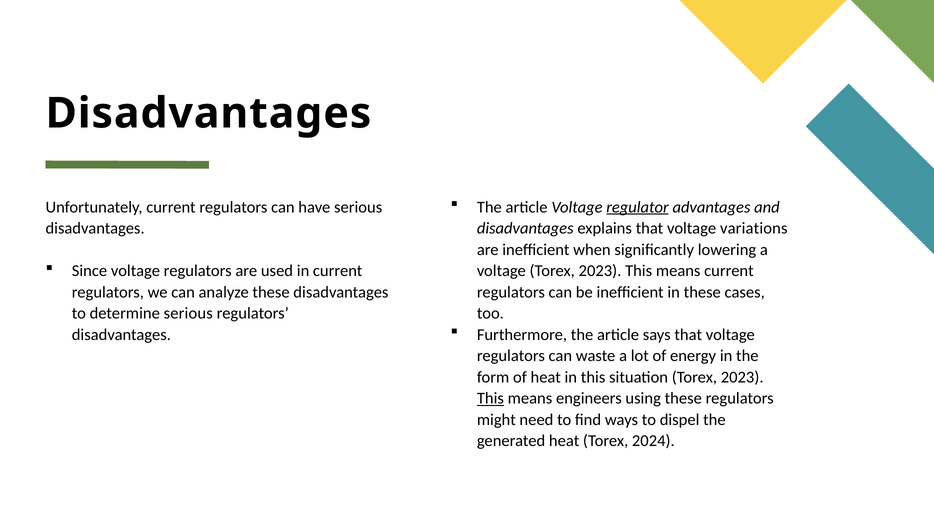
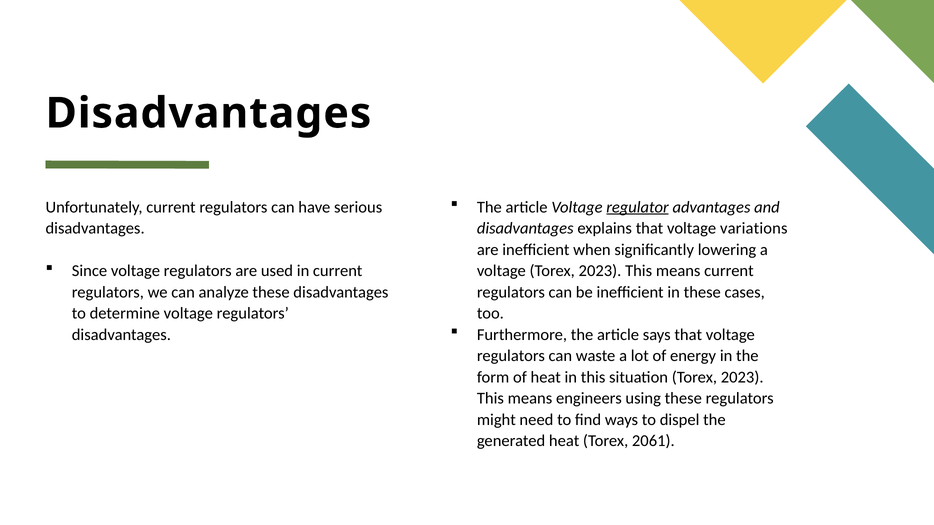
determine serious: serious -> voltage
This at (490, 399) underline: present -> none
2024: 2024 -> 2061
